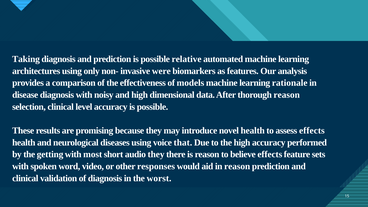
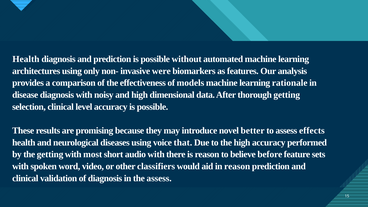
Taking at (26, 59): Taking -> Health
relative: relative -> without
thorough reason: reason -> getting
novel health: health -> better
audio they: they -> with
believe effects: effects -> before
responses: responses -> classifiers
the worst: worst -> assess
